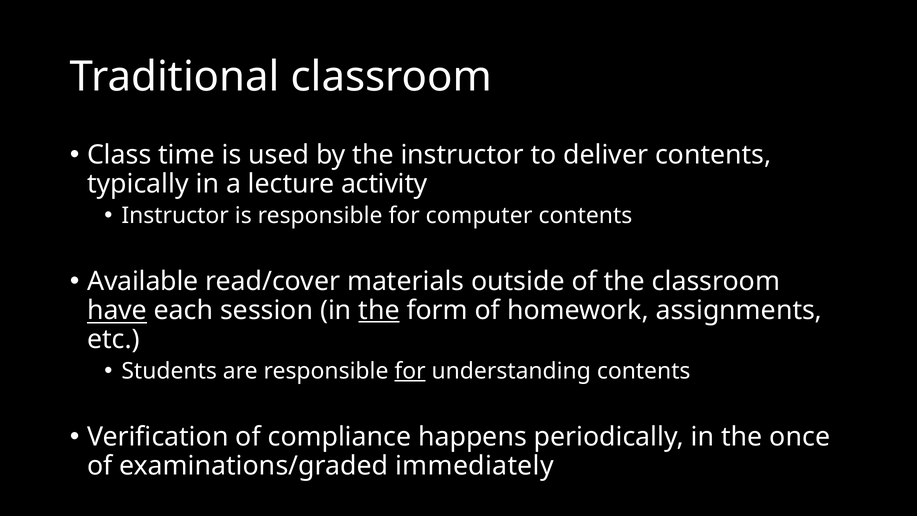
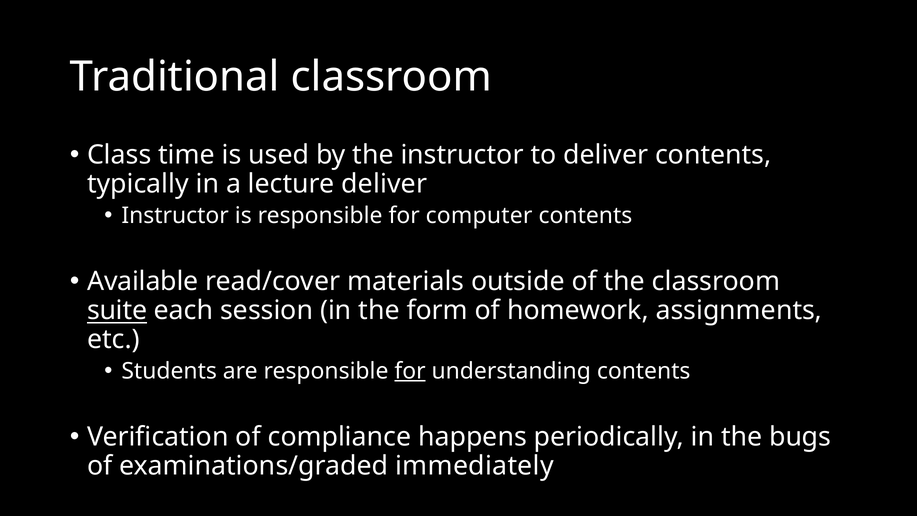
lecture activity: activity -> deliver
have: have -> suite
the at (379, 310) underline: present -> none
once: once -> bugs
